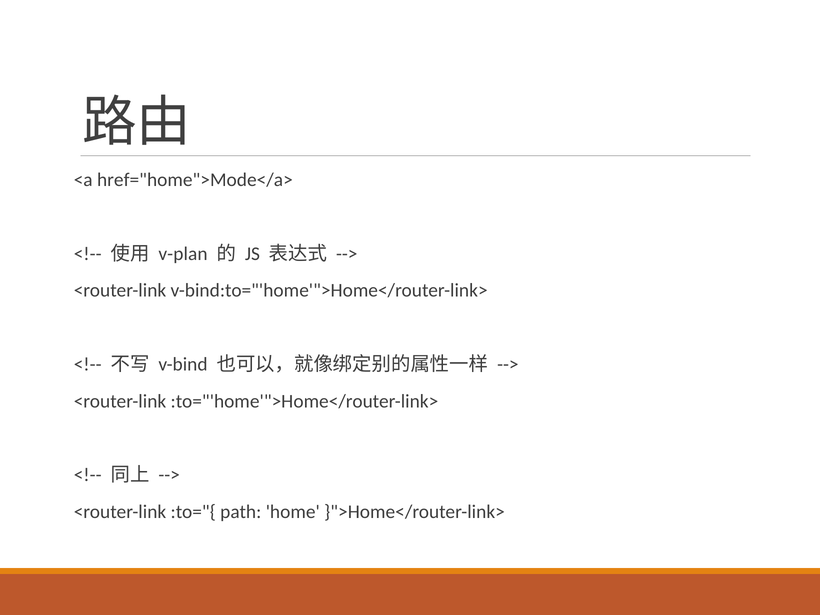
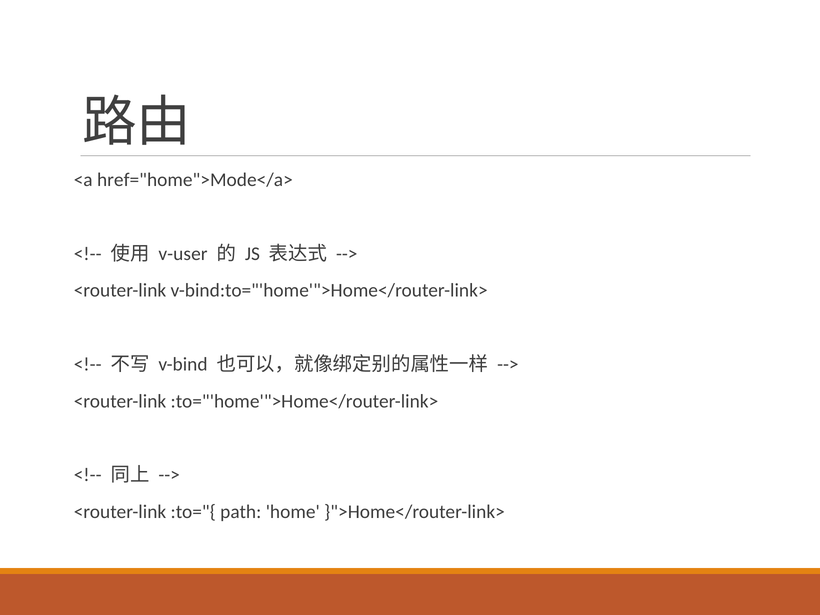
v-plan: v-plan -> v-user
